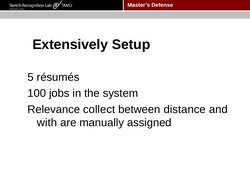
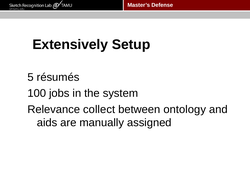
distance: distance -> ontology
with: with -> aids
